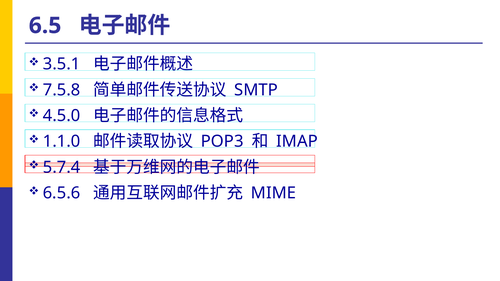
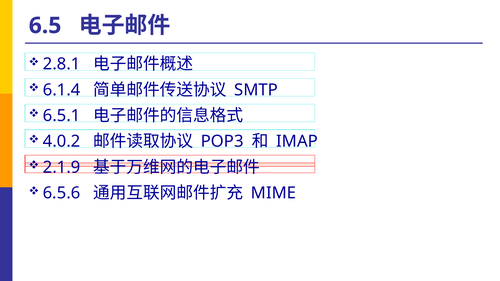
3.5.1: 3.5.1 -> 2.8.1
7.5.8: 7.5.8 -> 6.1.4
4.5.0: 4.5.0 -> 6.5.1
1.1.0: 1.1.0 -> 4.0.2
5.7.4: 5.7.4 -> 2.1.9
